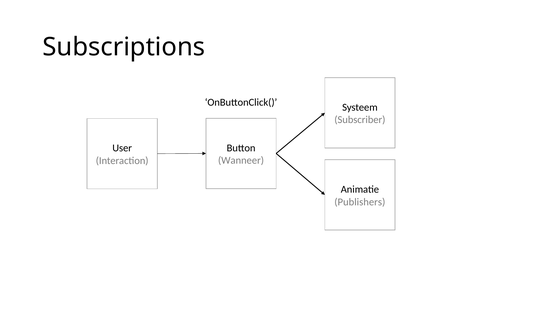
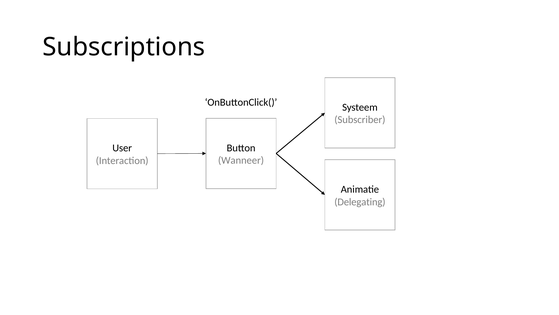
Publishers: Publishers -> Delegating
